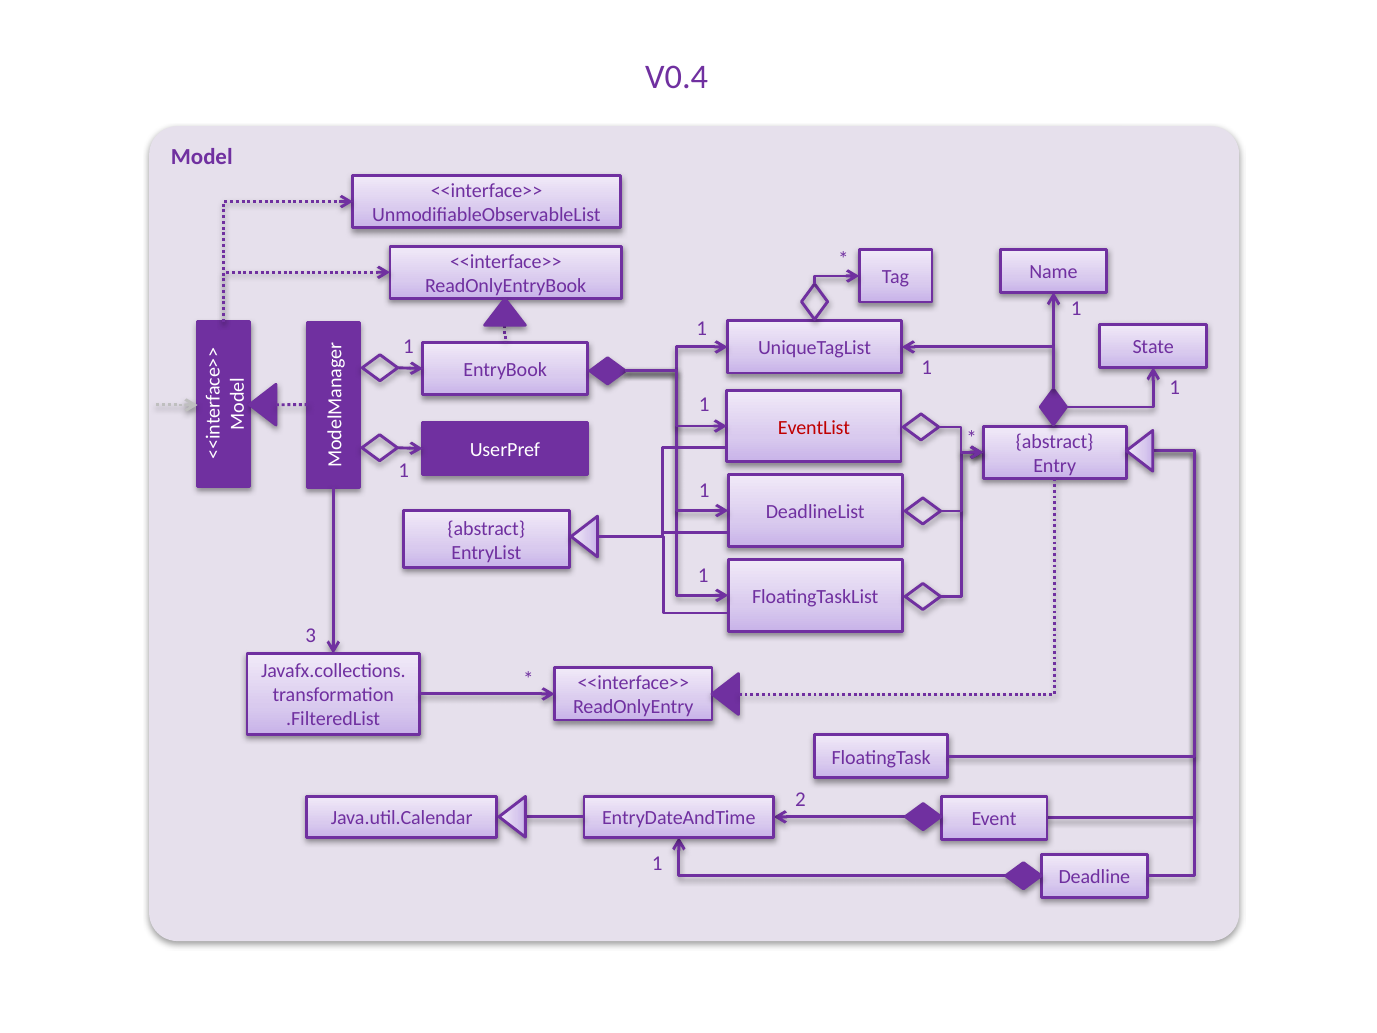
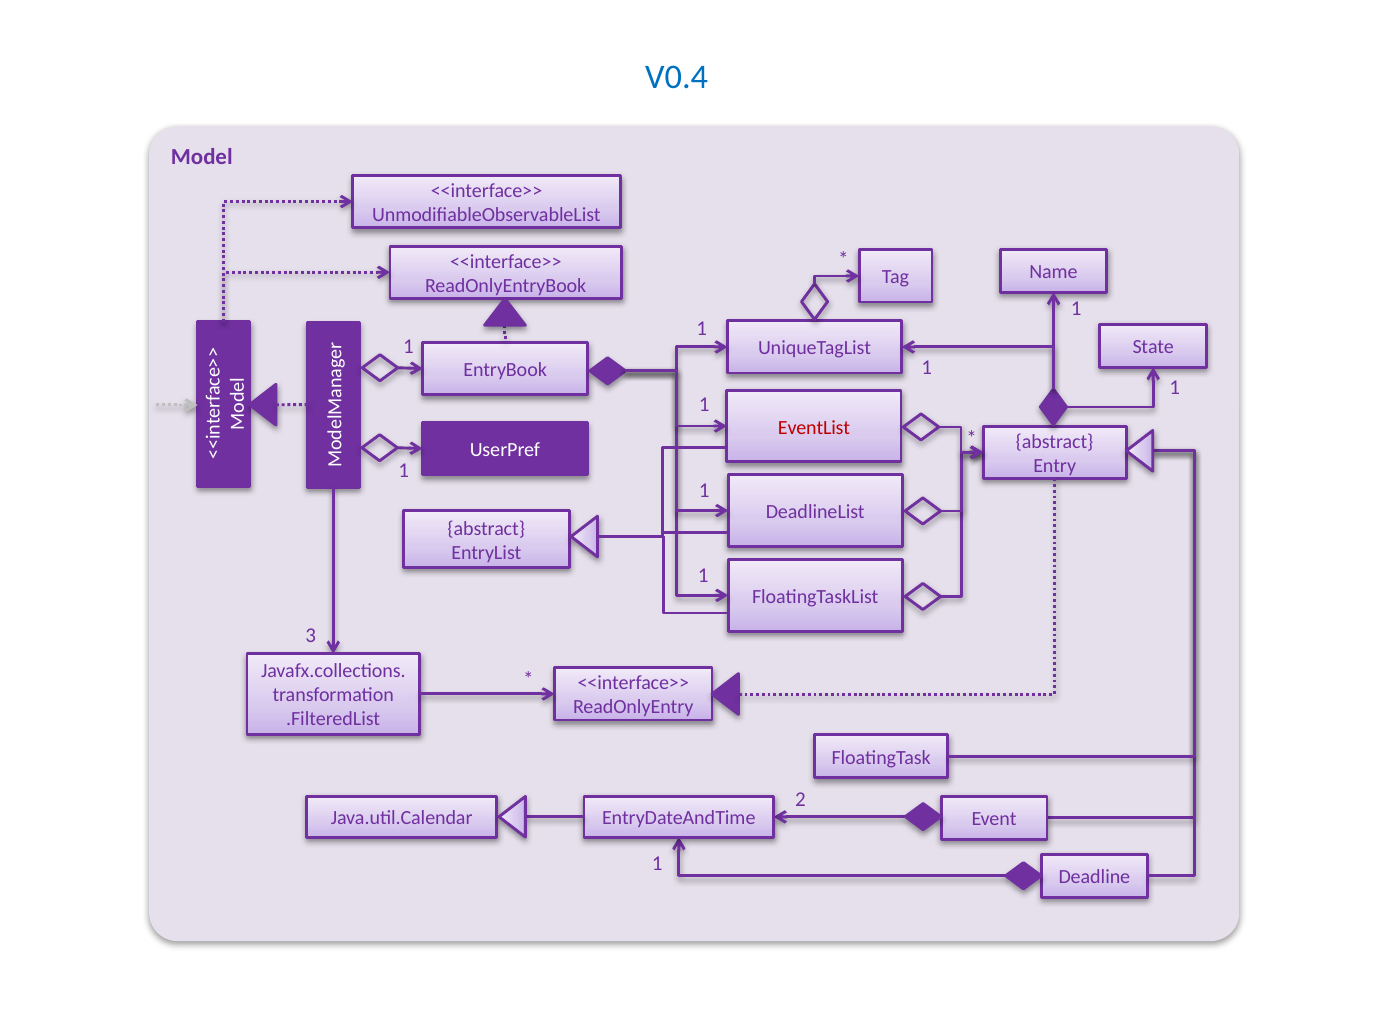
V0.4 colour: purple -> blue
